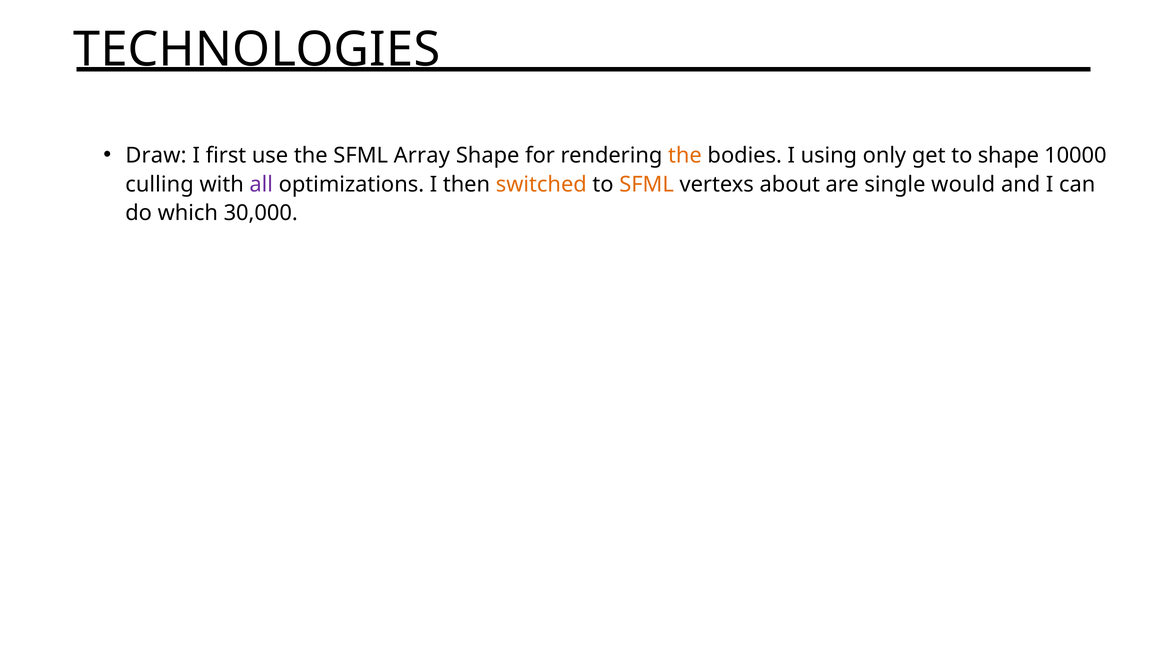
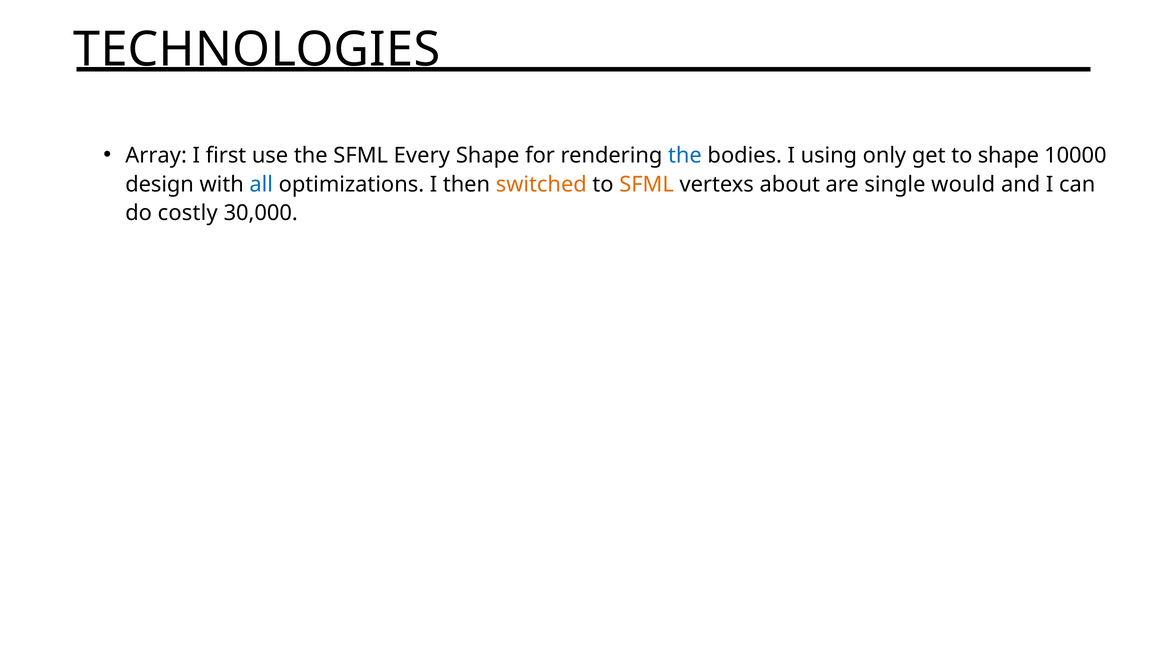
Draw: Draw -> Array
Array: Array -> Every
the at (685, 155) colour: orange -> blue
culling: culling -> design
all colour: purple -> blue
which: which -> costly
